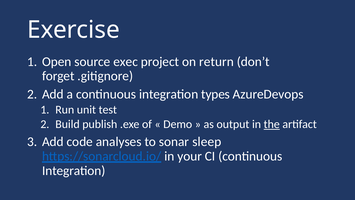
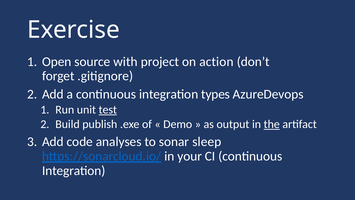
exec: exec -> with
return: return -> action
test underline: none -> present
